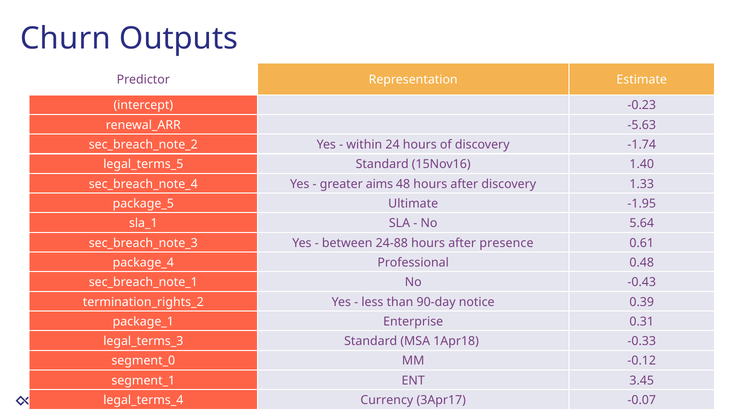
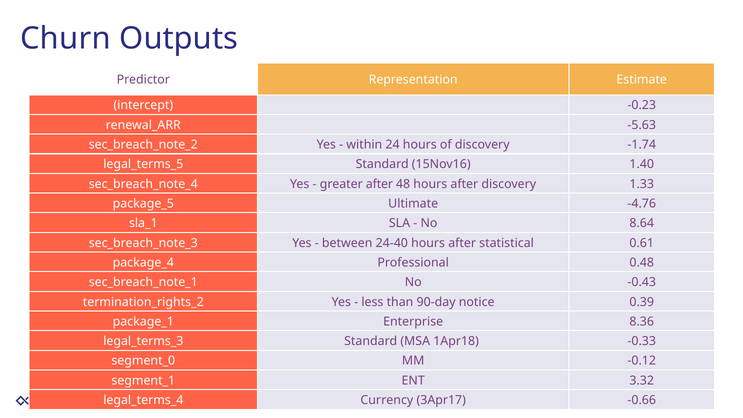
greater aims: aims -> after
-1.95: -1.95 -> -4.76
5.64: 5.64 -> 8.64
24-88: 24-88 -> 24-40
presence: presence -> statistical
0.31: 0.31 -> 8.36
3.45: 3.45 -> 3.32
-0.07: -0.07 -> -0.66
